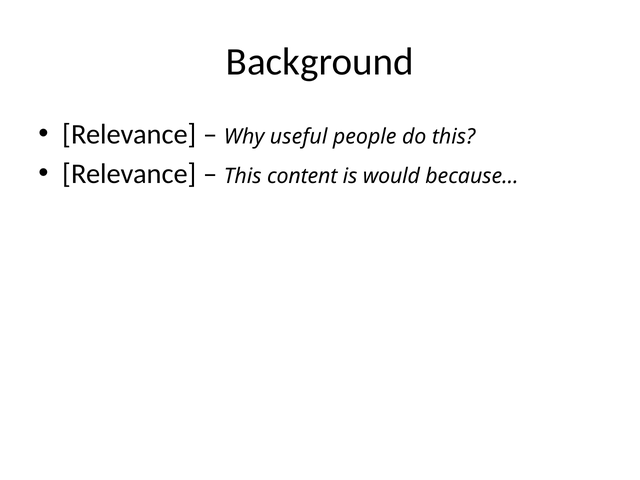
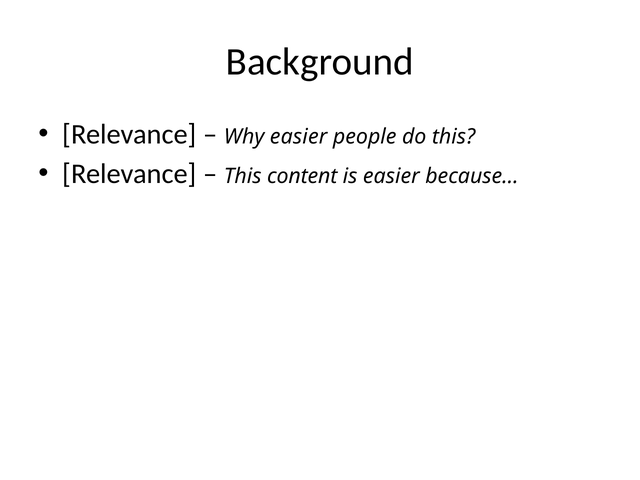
Why useful: useful -> easier
is would: would -> easier
